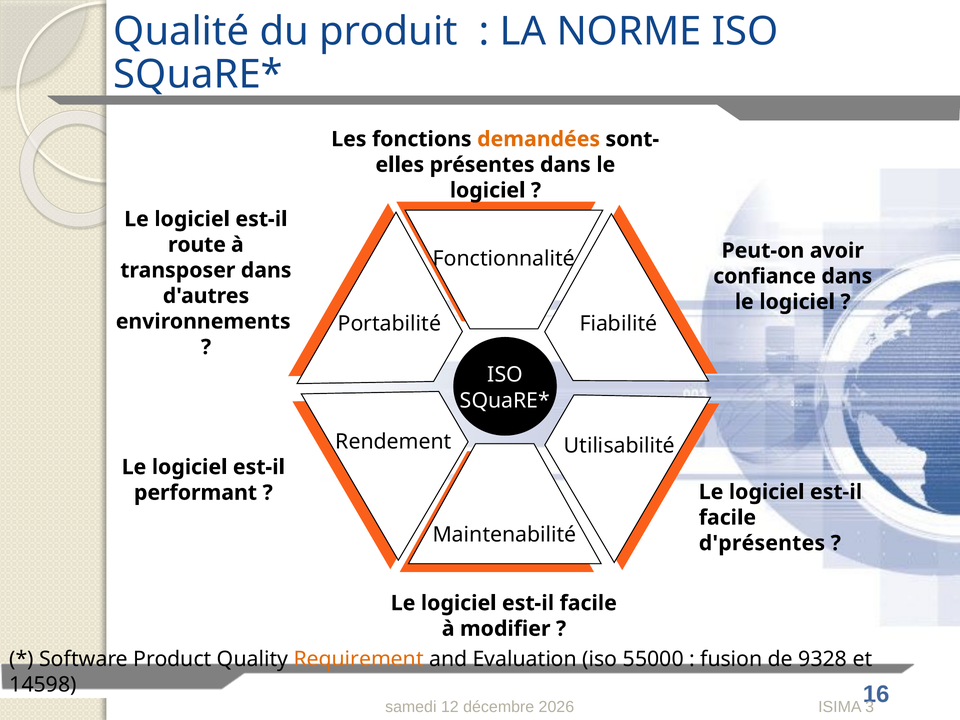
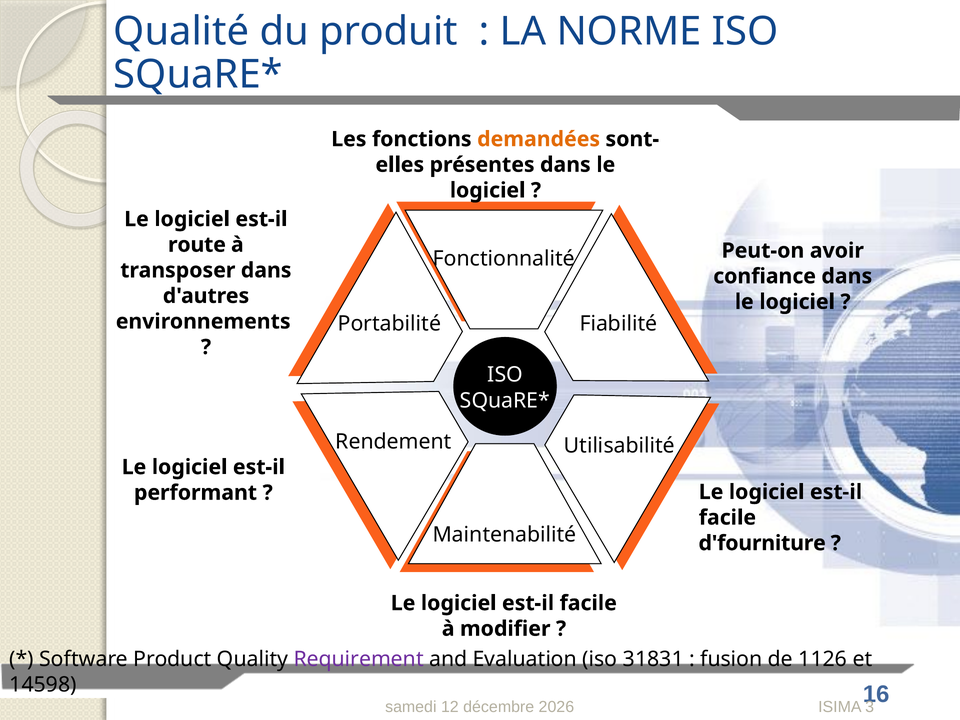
d'présentes: d'présentes -> d'fourniture
Requirement colour: orange -> purple
55000: 55000 -> 31831
9328: 9328 -> 1126
